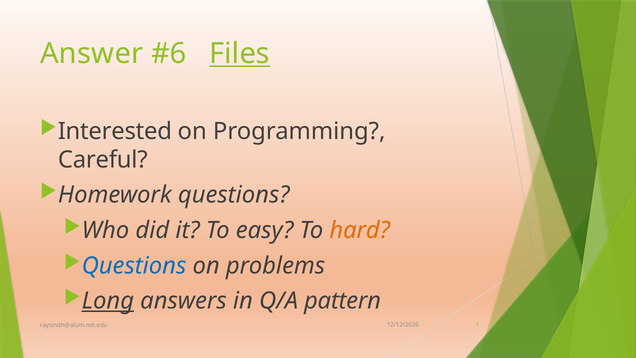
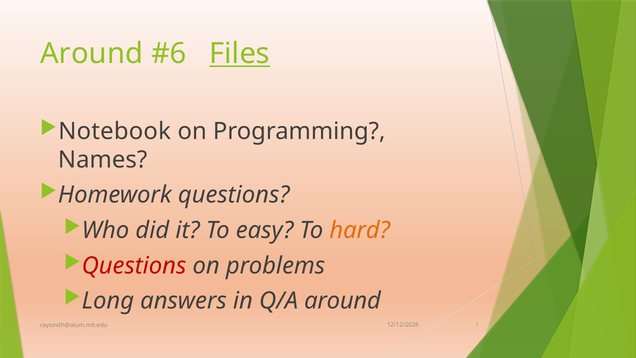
Answer at (92, 54): Answer -> Around
Interested: Interested -> Notebook
Careful: Careful -> Names
Questions at (134, 265) colour: blue -> red
Long underline: present -> none
Q/A pattern: pattern -> around
